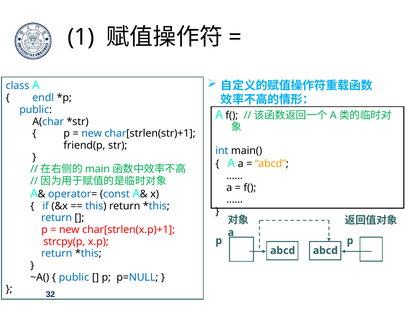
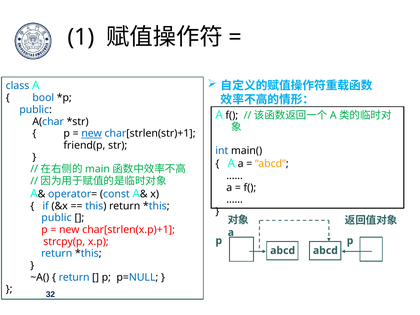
endl: endl -> bool
new at (92, 133) underline: none -> present
return at (57, 218): return -> public
public at (74, 277): public -> return
